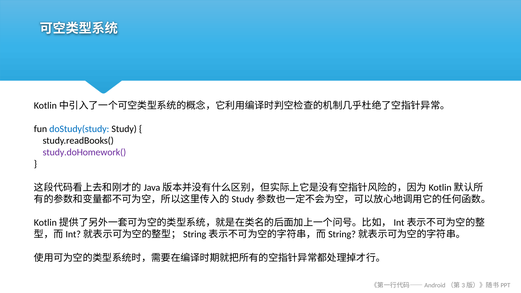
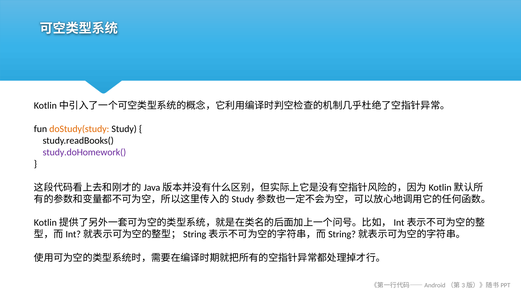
doStudy(study colour: blue -> orange
